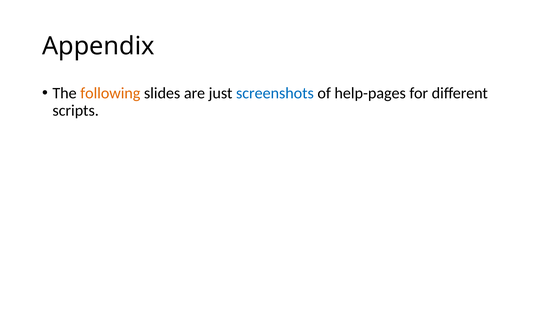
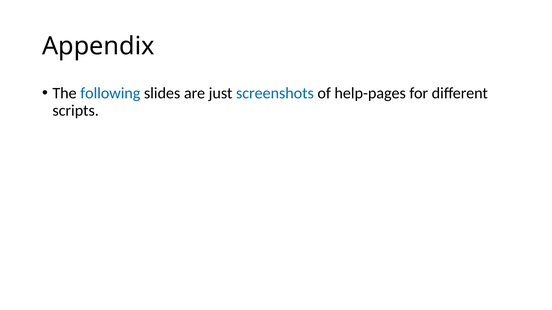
following colour: orange -> blue
